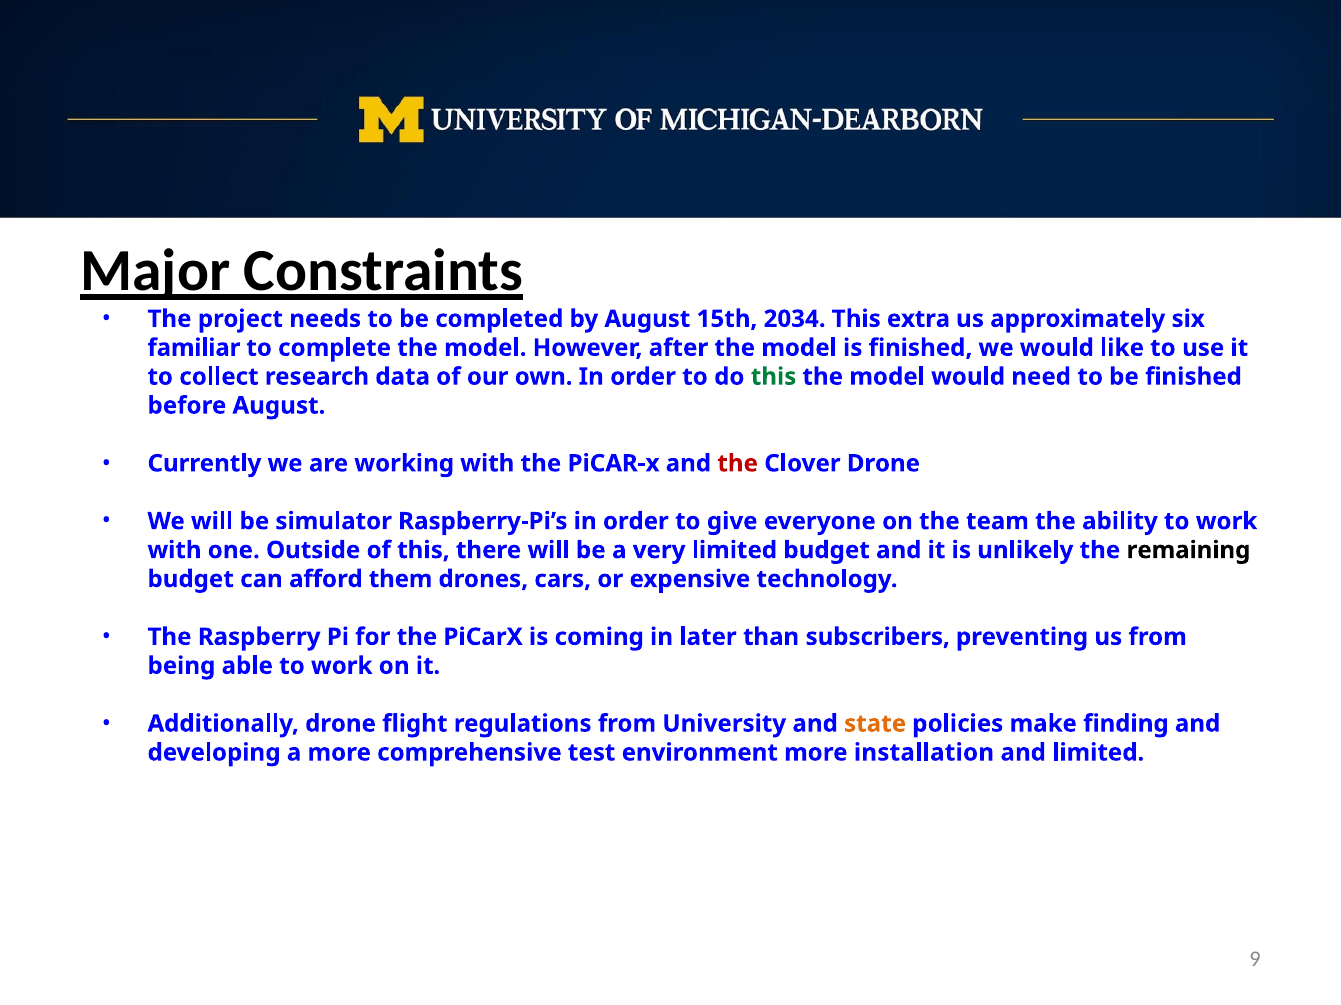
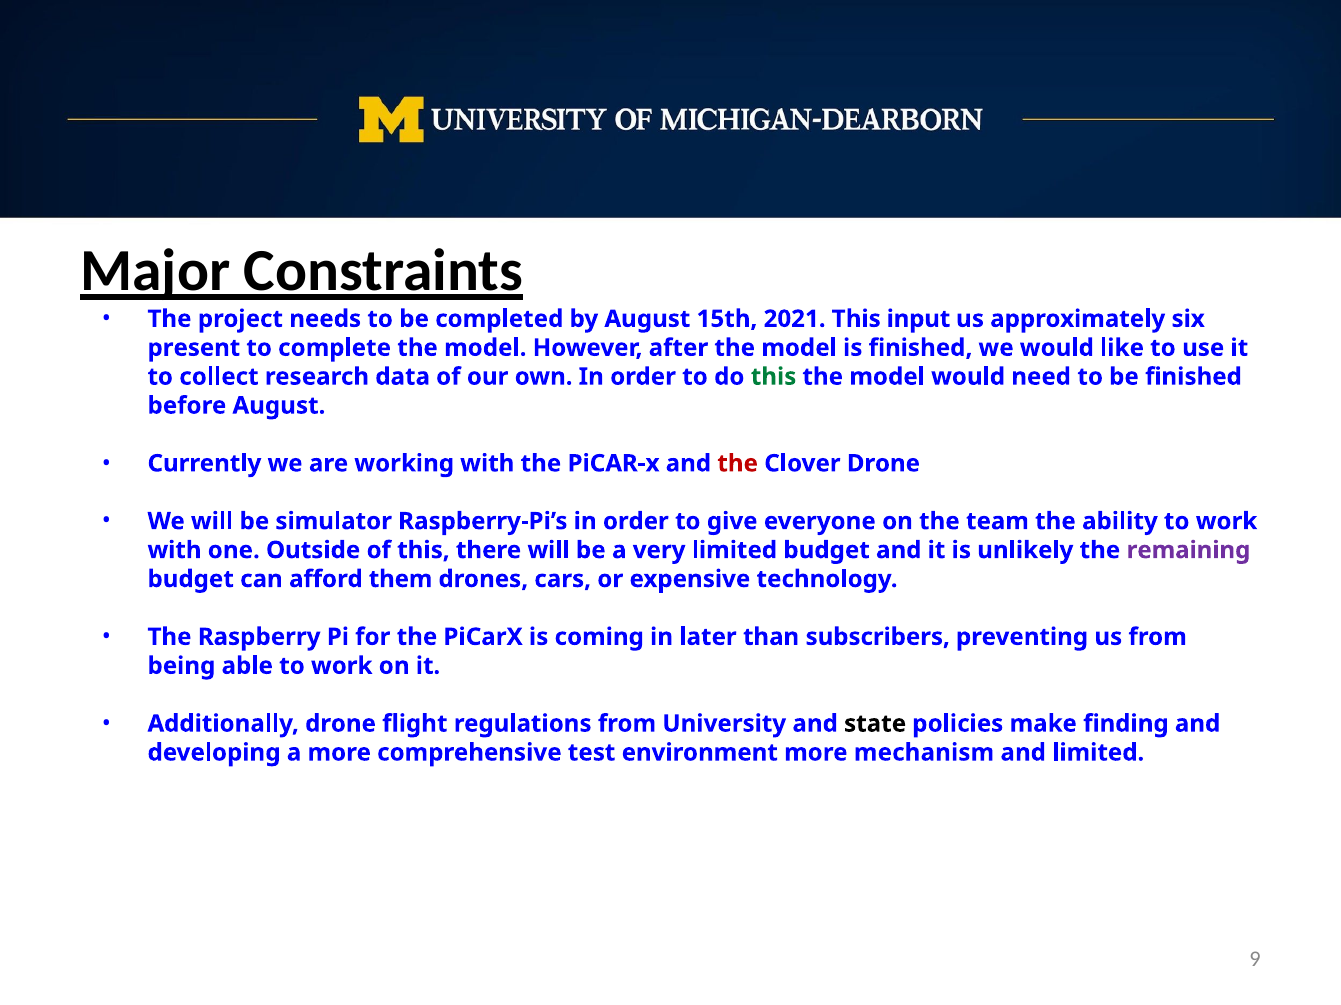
2034: 2034 -> 2021
extra: extra -> input
familiar: familiar -> present
remaining colour: black -> purple
state colour: orange -> black
installation: installation -> mechanism
